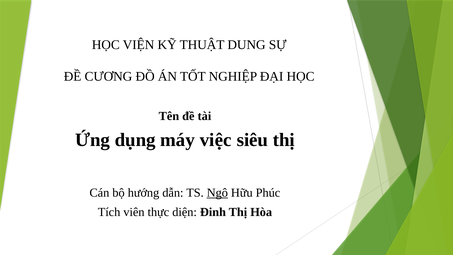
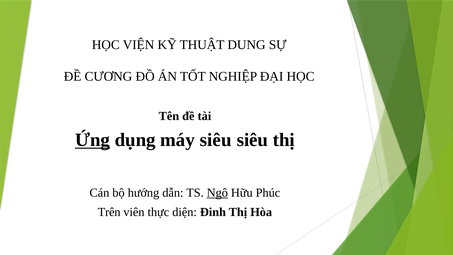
Ứng underline: none -> present
máy việc: việc -> siêu
Tích: Tích -> Trên
